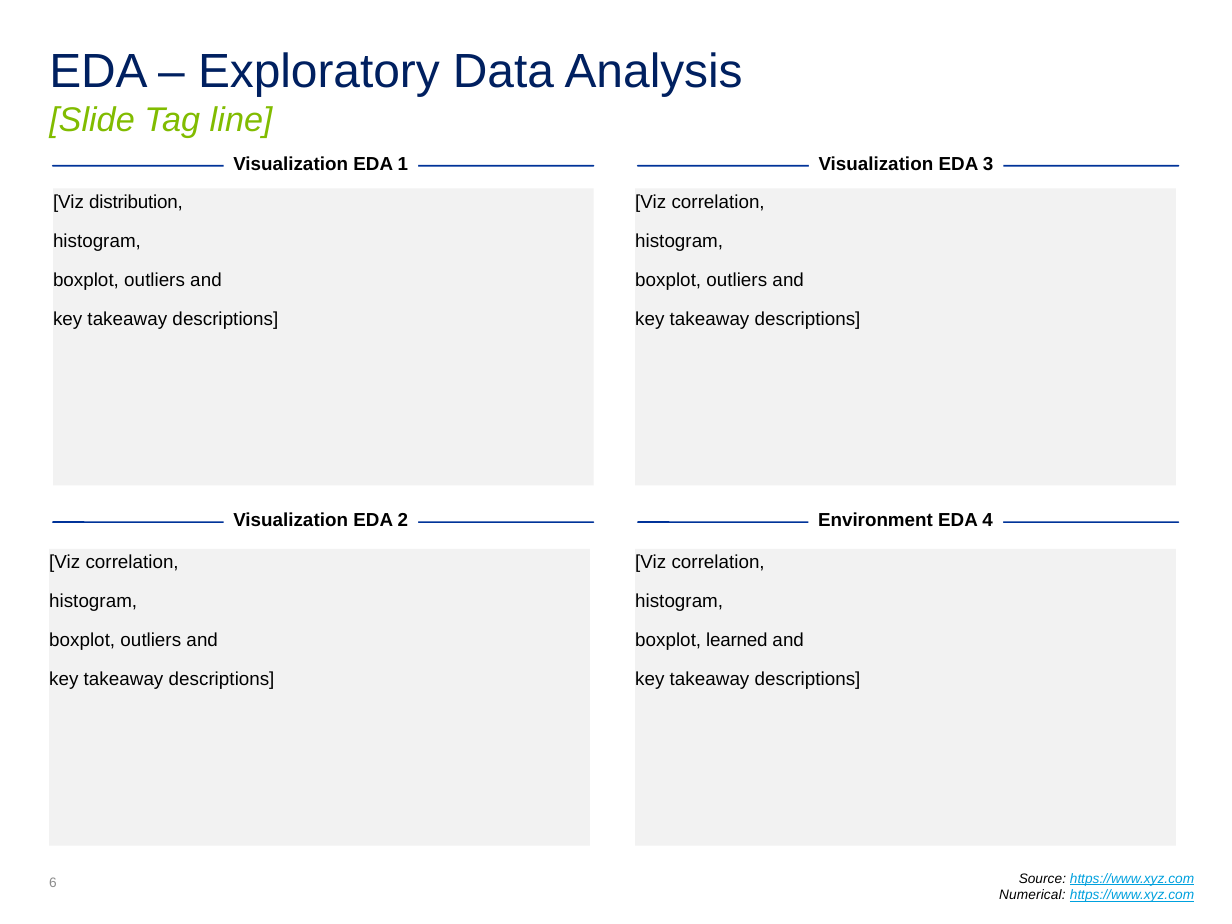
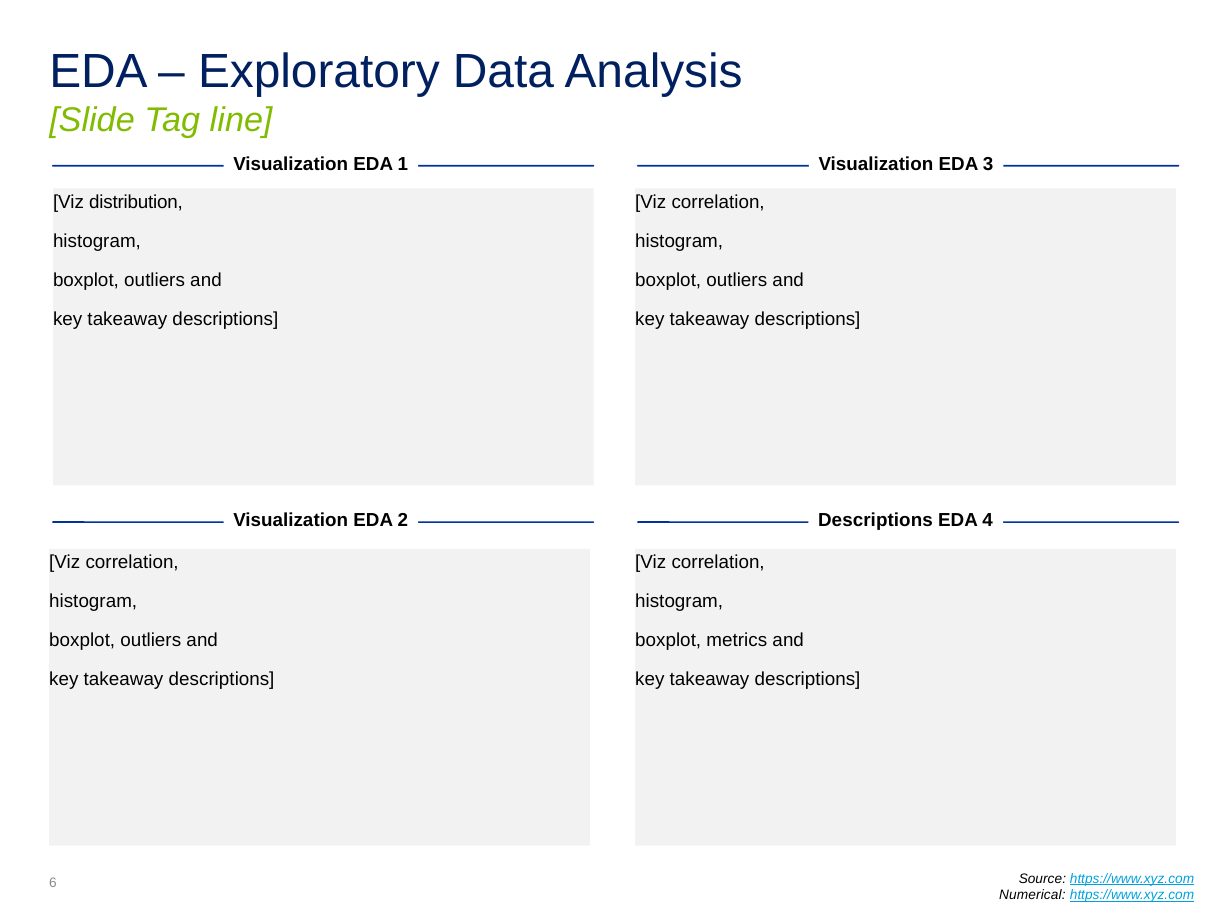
2 Environment: Environment -> Descriptions
learned: learned -> metrics
